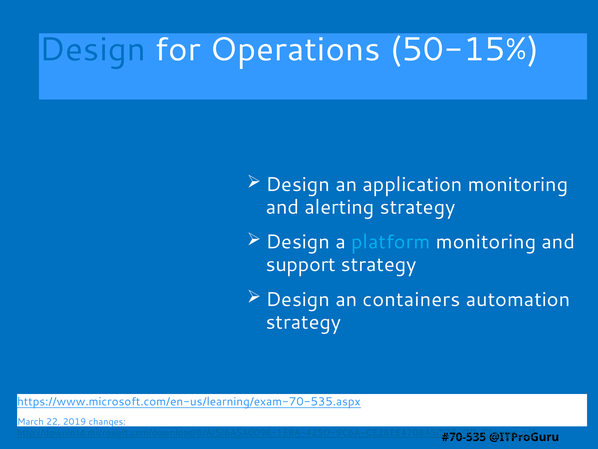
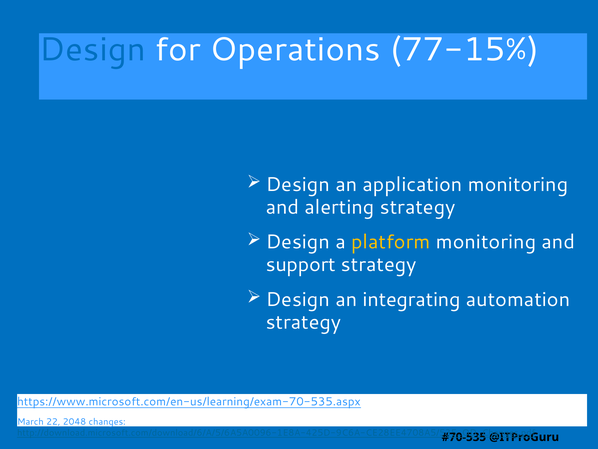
50-15%: 50-15% -> 77-15%
platform colour: light blue -> yellow
containers: containers -> integrating
2019: 2019 -> 2048
